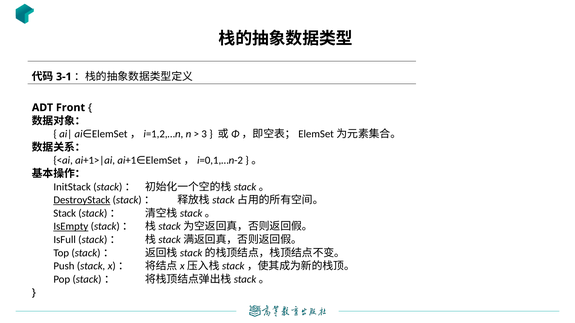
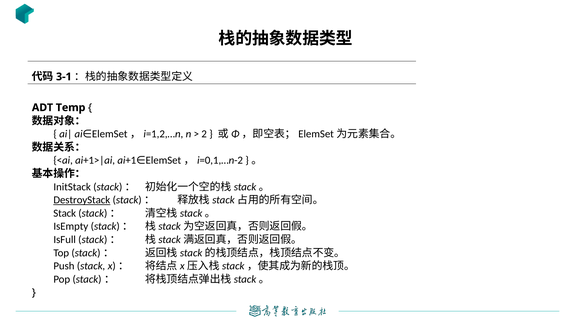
Front: Front -> Temp
3: 3 -> 2
IsEmpty underline: present -> none
